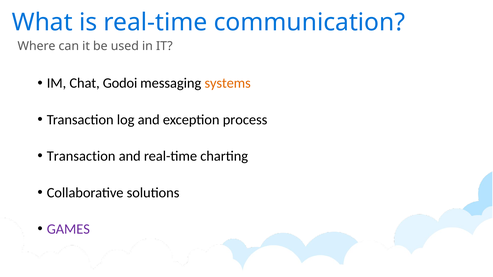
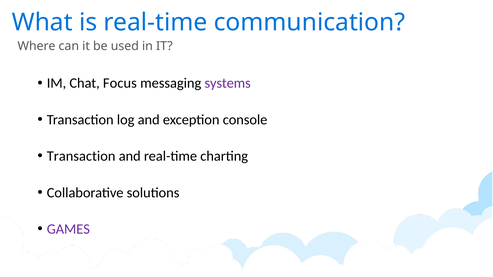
Godoi: Godoi -> Focus
systems colour: orange -> purple
process: process -> console
